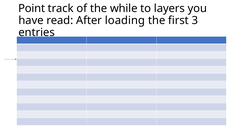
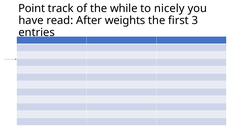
layers: layers -> nicely
loading: loading -> weights
